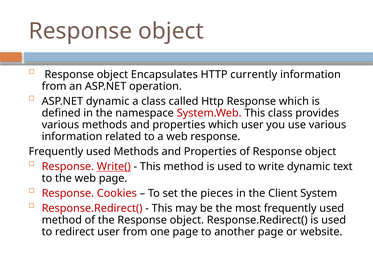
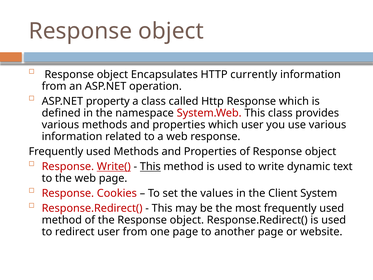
ASP.NET dynamic: dynamic -> property
This at (150, 166) underline: none -> present
pieces: pieces -> values
